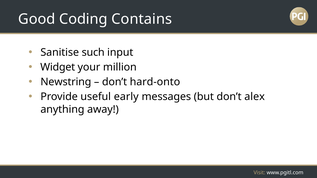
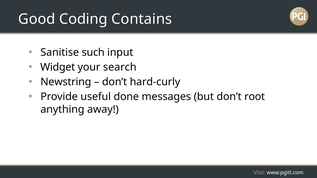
million: million -> search
hard-onto: hard-onto -> hard-curly
early: early -> done
alex: alex -> root
